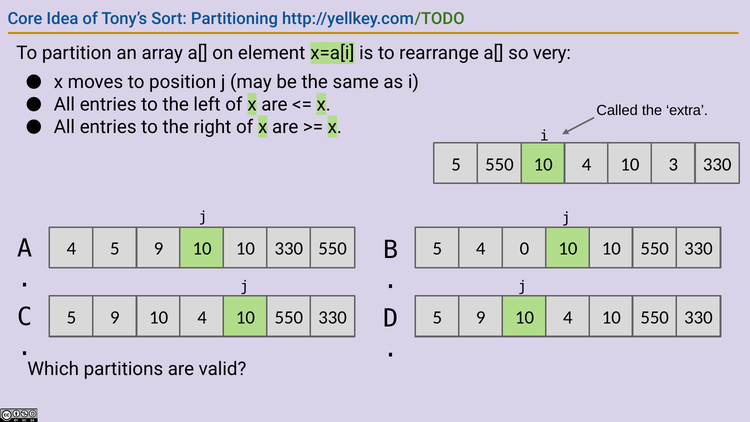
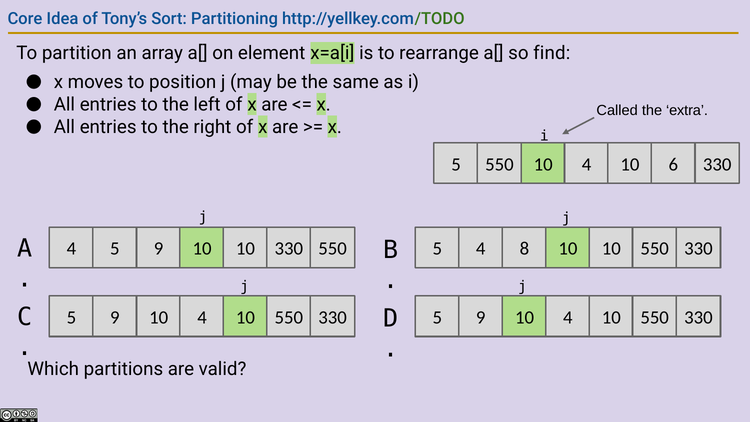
very: very -> find
3: 3 -> 6
0: 0 -> 8
